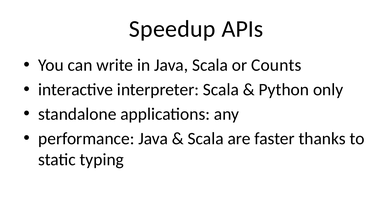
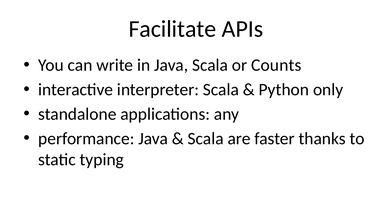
Speedup: Speedup -> Facilitate
